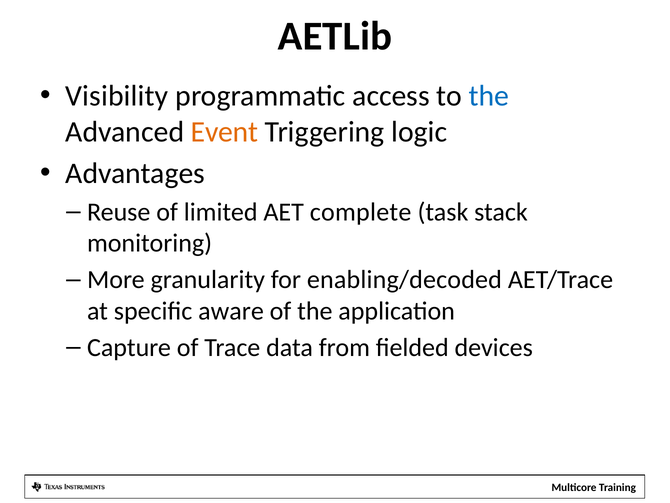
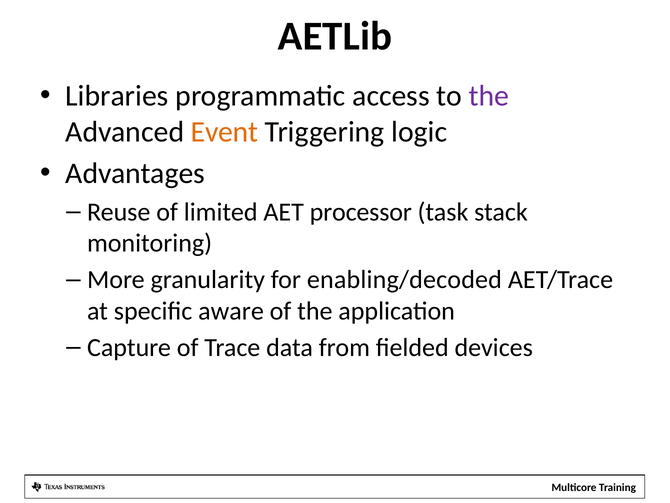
Visibility: Visibility -> Libraries
the at (489, 96) colour: blue -> purple
complete: complete -> processor
